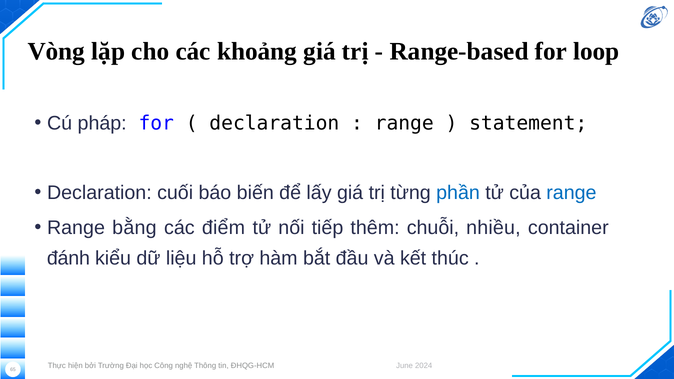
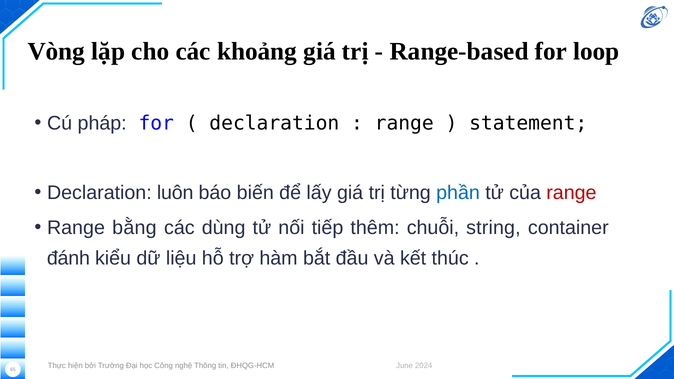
cuối: cuối -> luôn
range at (571, 193) colour: blue -> red
điểm: điểm -> dùng
nhiều: nhiều -> string
